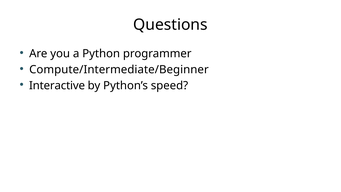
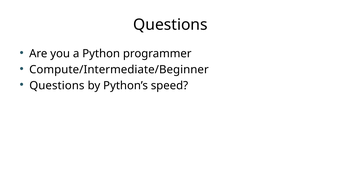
Interactive at (57, 85): Interactive -> Questions
